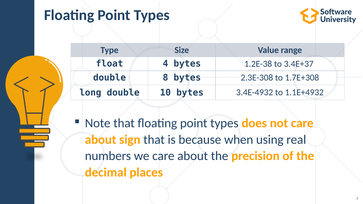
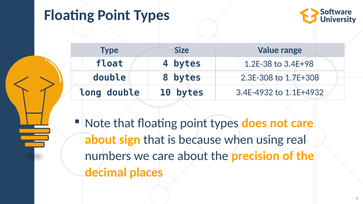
3.4E+37: 3.4E+37 -> 3.4E+98
